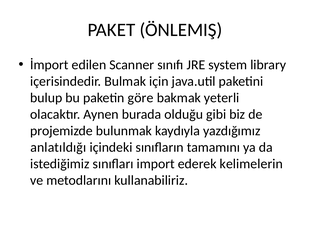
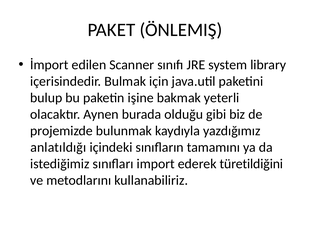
göre: göre -> işine
kelimelerin: kelimelerin -> türetildiğini
